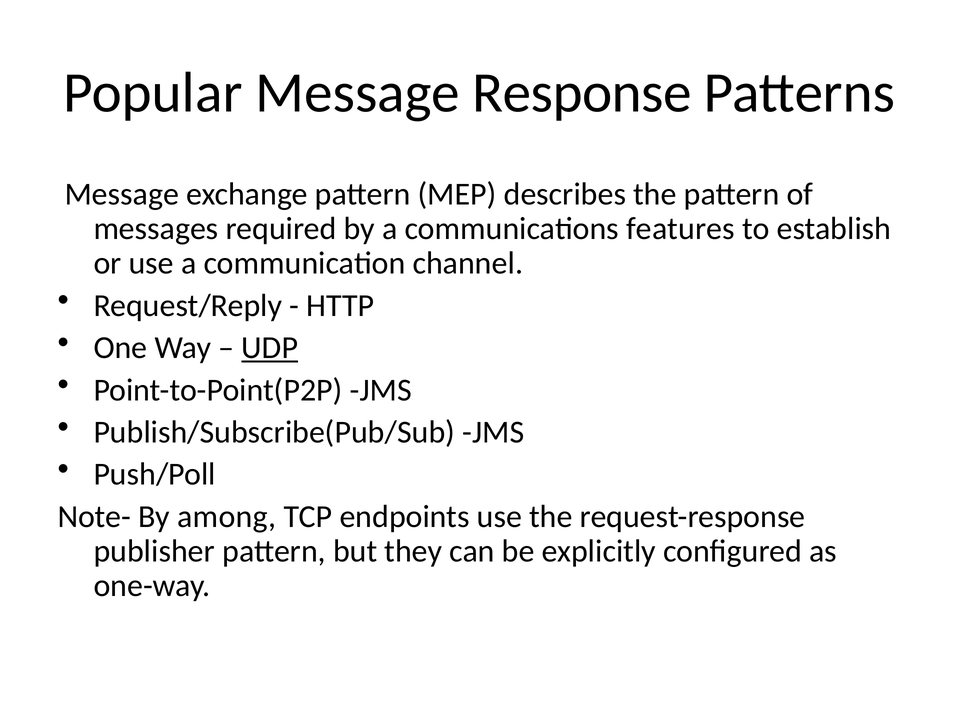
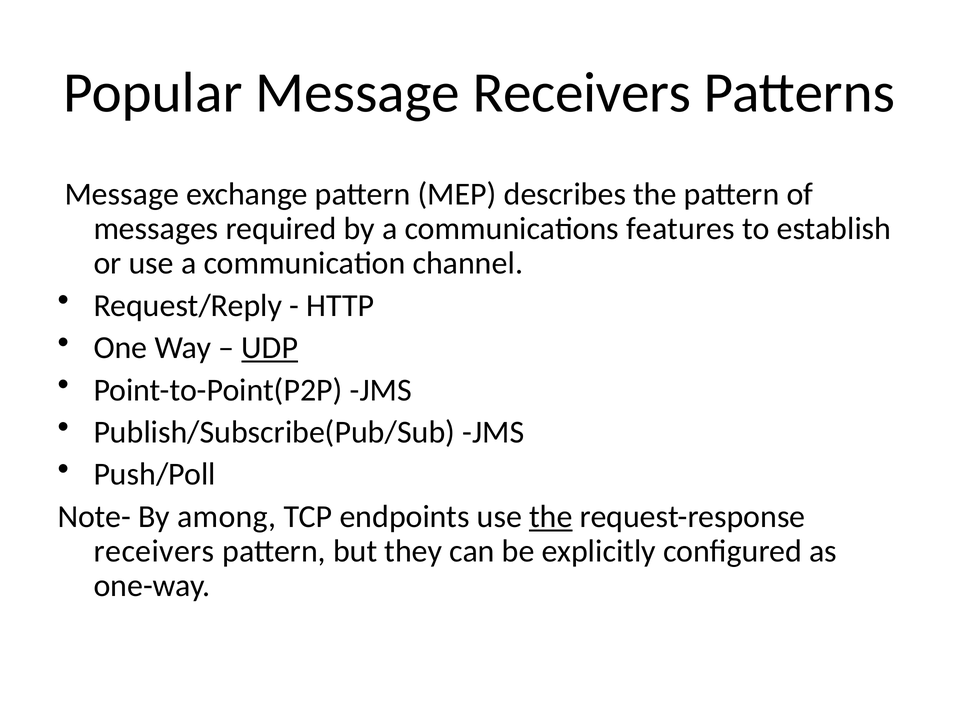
Message Response: Response -> Receivers
the at (551, 516) underline: none -> present
publisher at (154, 551): publisher -> receivers
